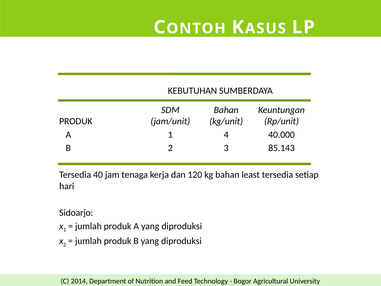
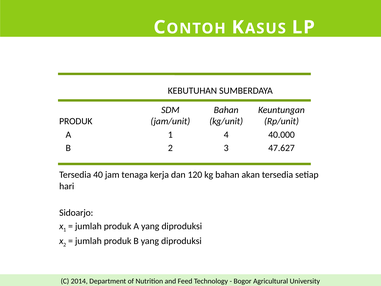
85.143: 85.143 -> 47.627
least: least -> akan
